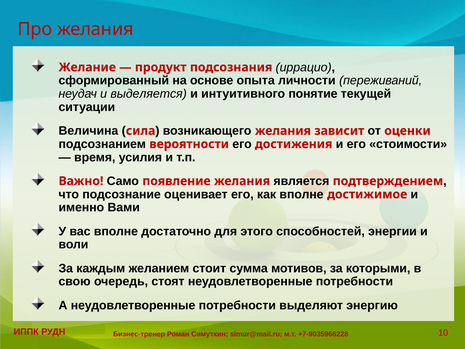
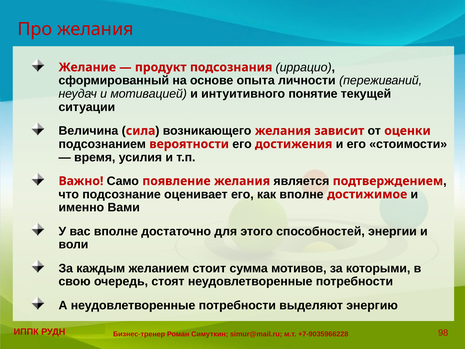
выделяется: выделяется -> мотивацией
10: 10 -> 98
